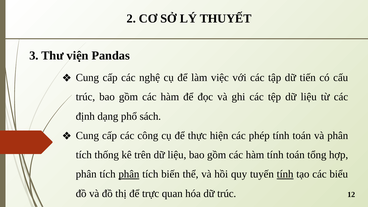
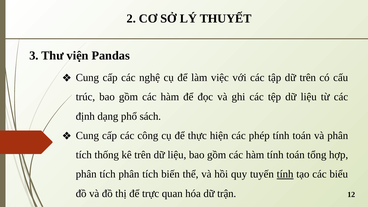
dữ tiến: tiến -> trên
phân at (129, 174) underline: present -> none
dữ trúc: trúc -> trận
